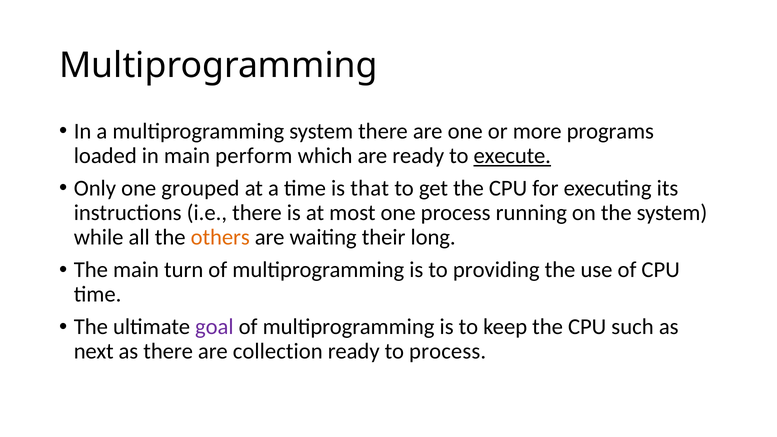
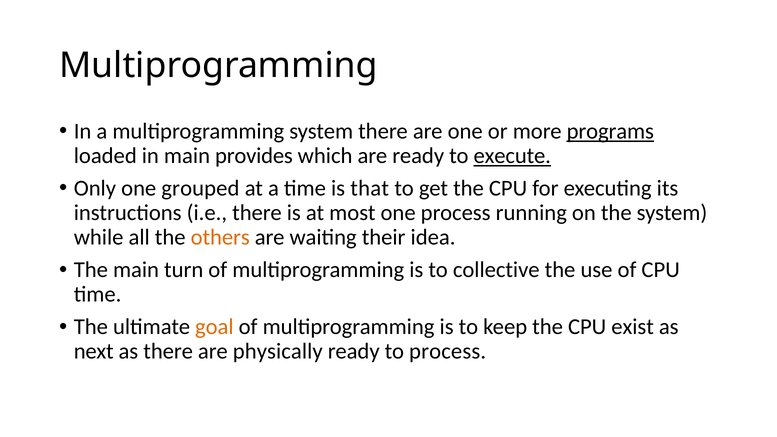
programs underline: none -> present
perform: perform -> provides
long: long -> idea
providing: providing -> collective
goal colour: purple -> orange
such: such -> exist
collection: collection -> physically
